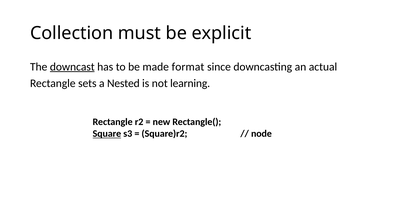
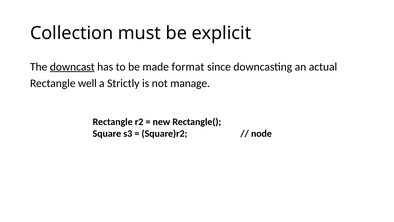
sets: sets -> well
Nested: Nested -> Strictly
learning: learning -> manage
Square underline: present -> none
